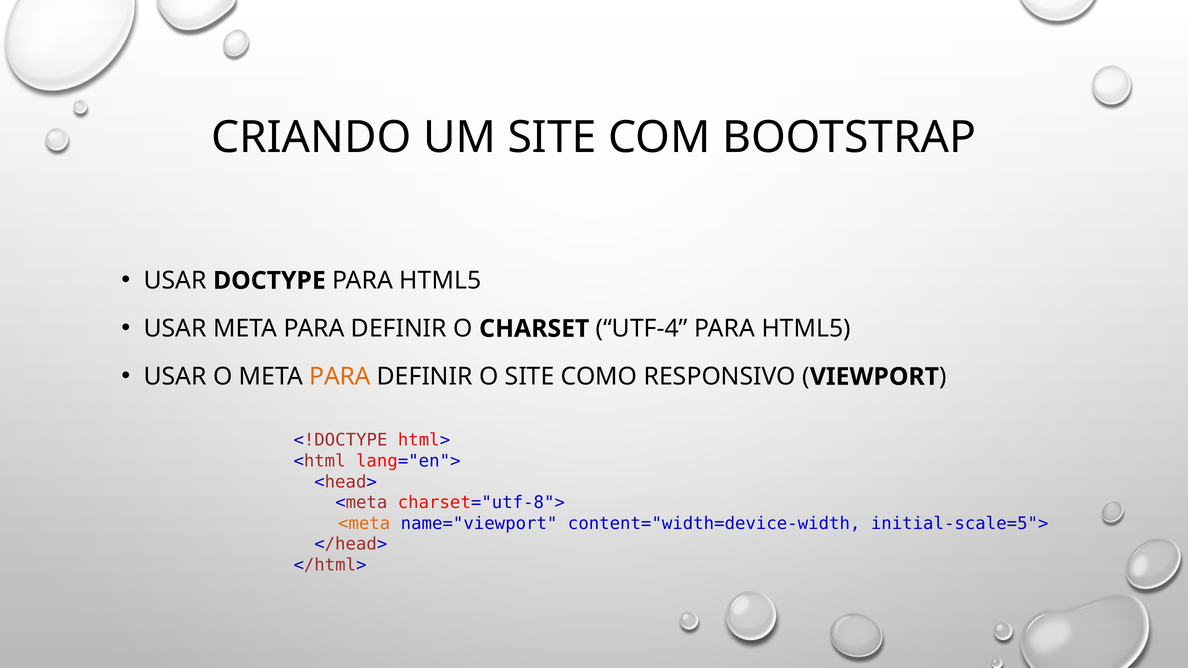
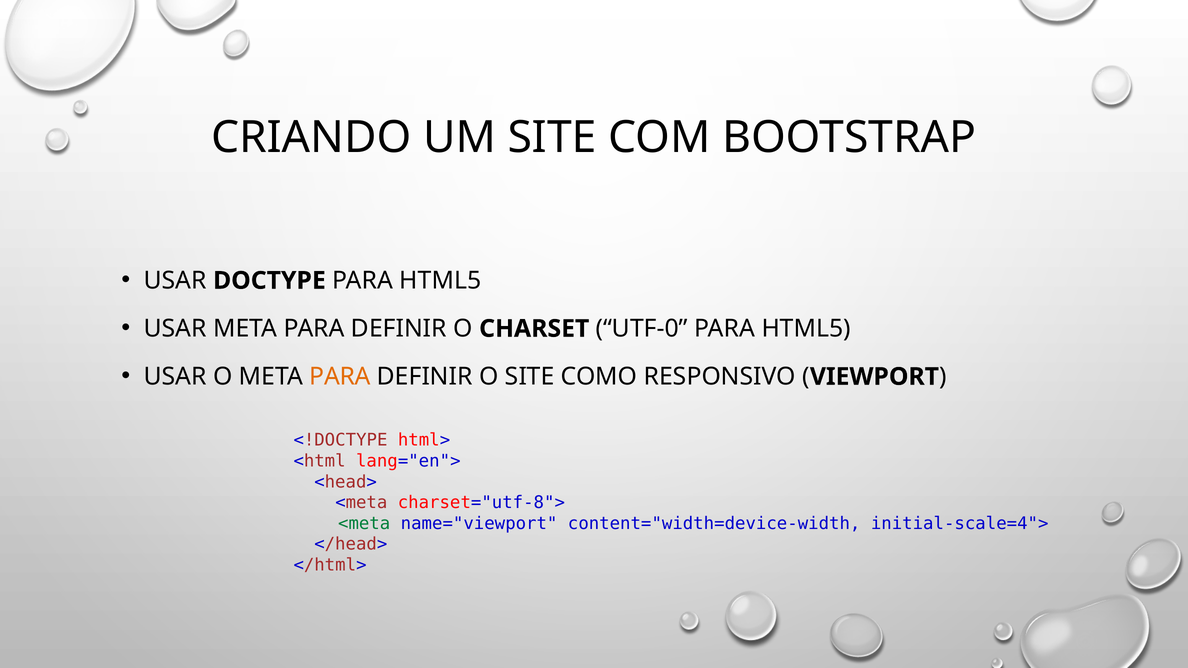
UTF-4: UTF-4 -> UTF-0
<meta at (364, 524) colour: orange -> green
initial-scale=5">: initial-scale=5"> -> initial-scale=4">
